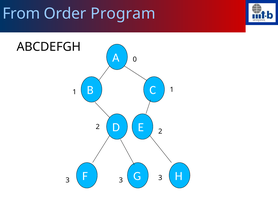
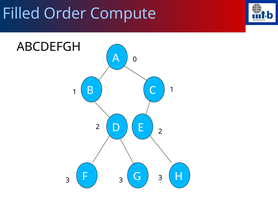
From: From -> Filled
Program: Program -> Compute
